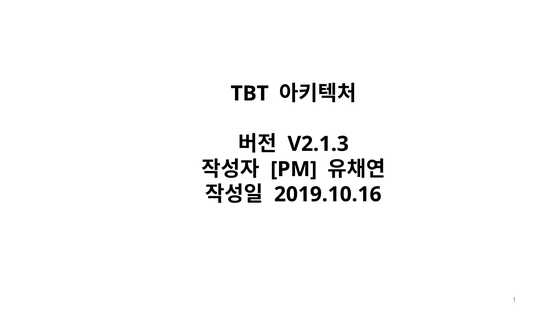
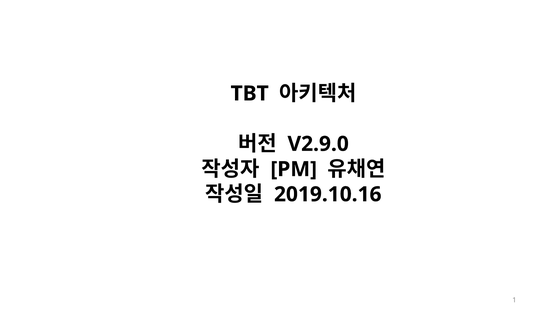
V2.1.3: V2.1.3 -> V2.9.0
